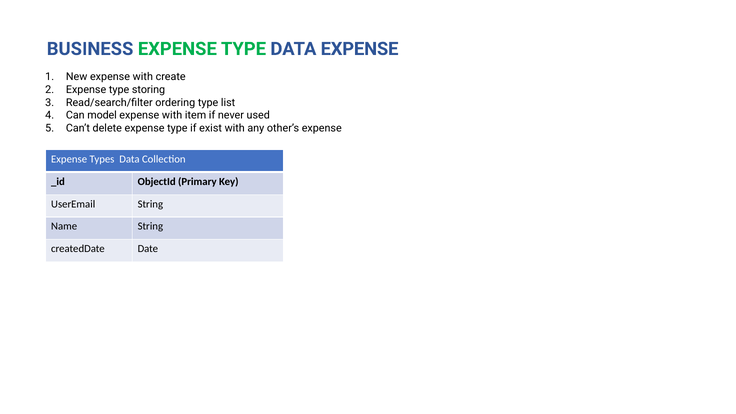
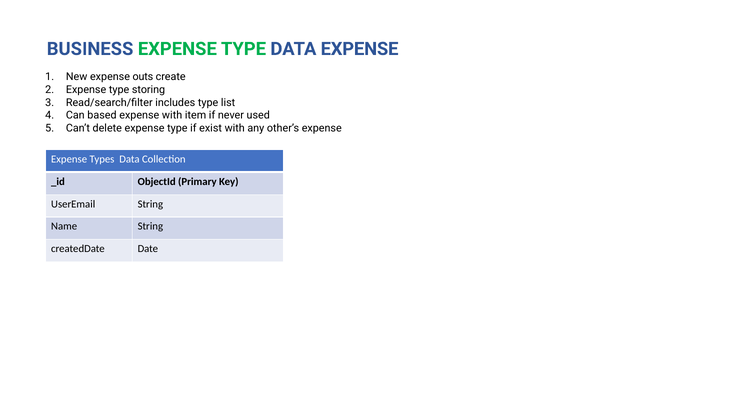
New expense with: with -> outs
ordering: ordering -> includes
model: model -> based
